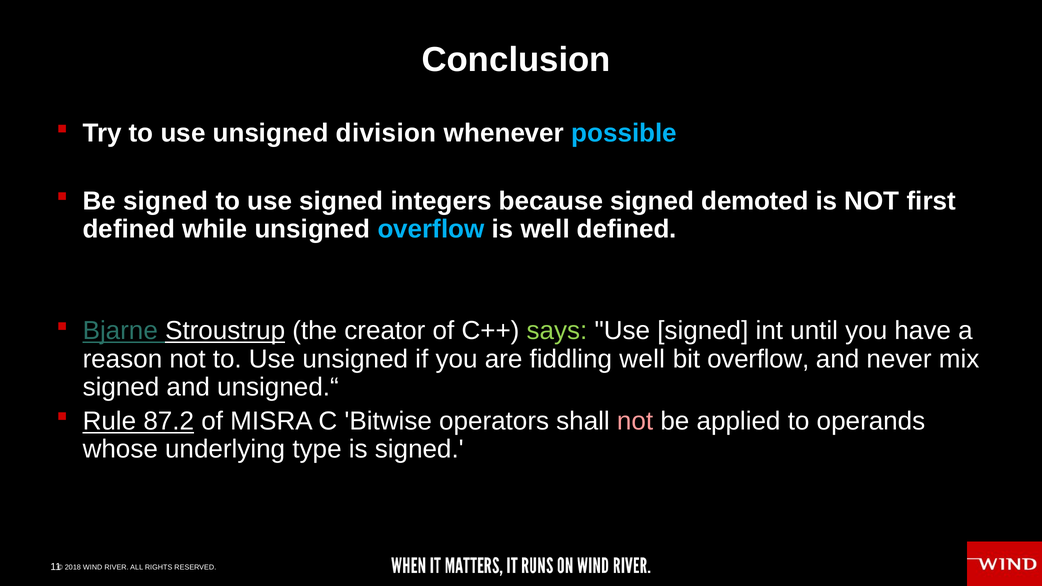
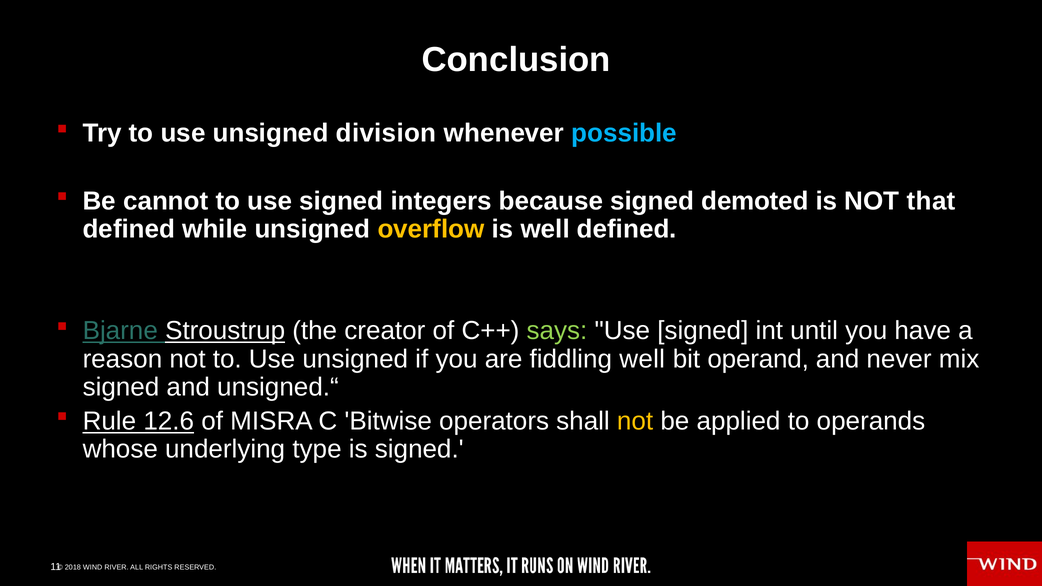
Be signed: signed -> cannot
first: first -> that
overflow at (431, 229) colour: light blue -> yellow
bit overflow: overflow -> operand
87.2: 87.2 -> 12.6
not at (635, 421) colour: pink -> yellow
